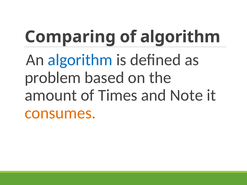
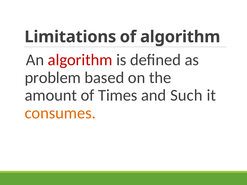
Comparing: Comparing -> Limitations
algorithm at (80, 60) colour: blue -> red
Note: Note -> Such
